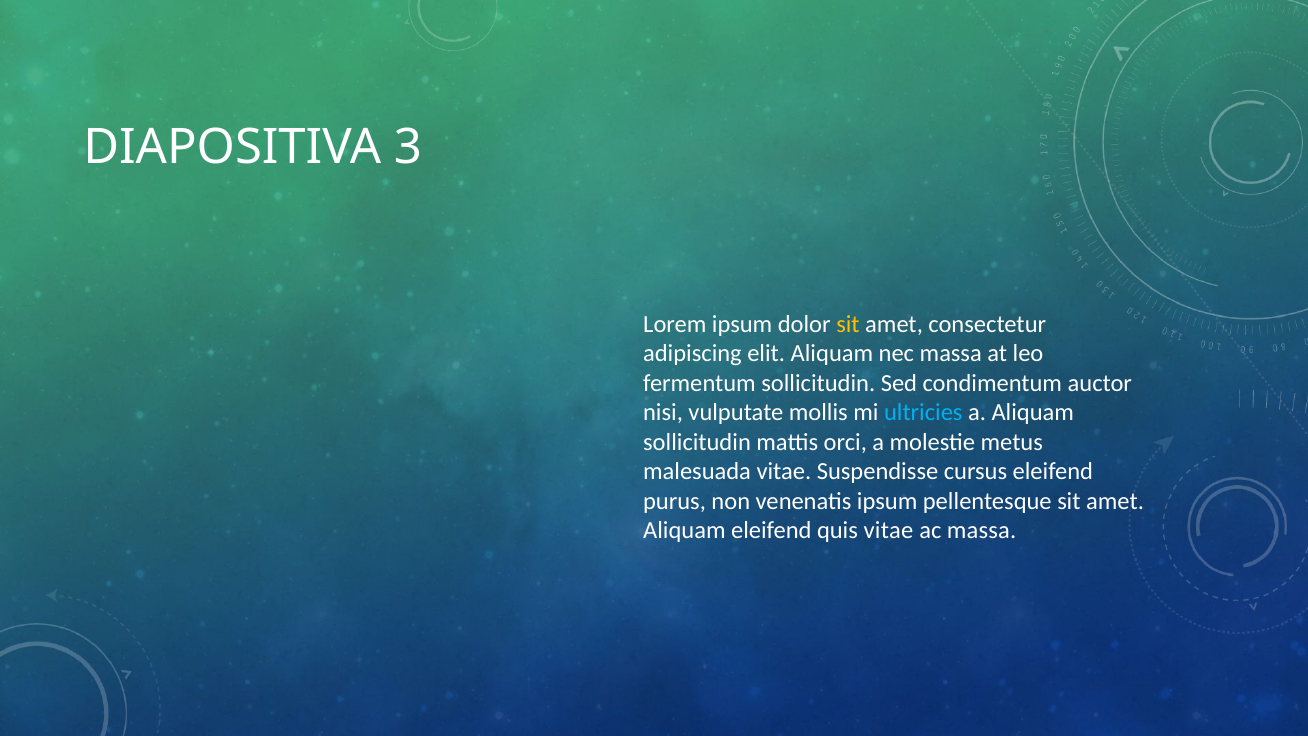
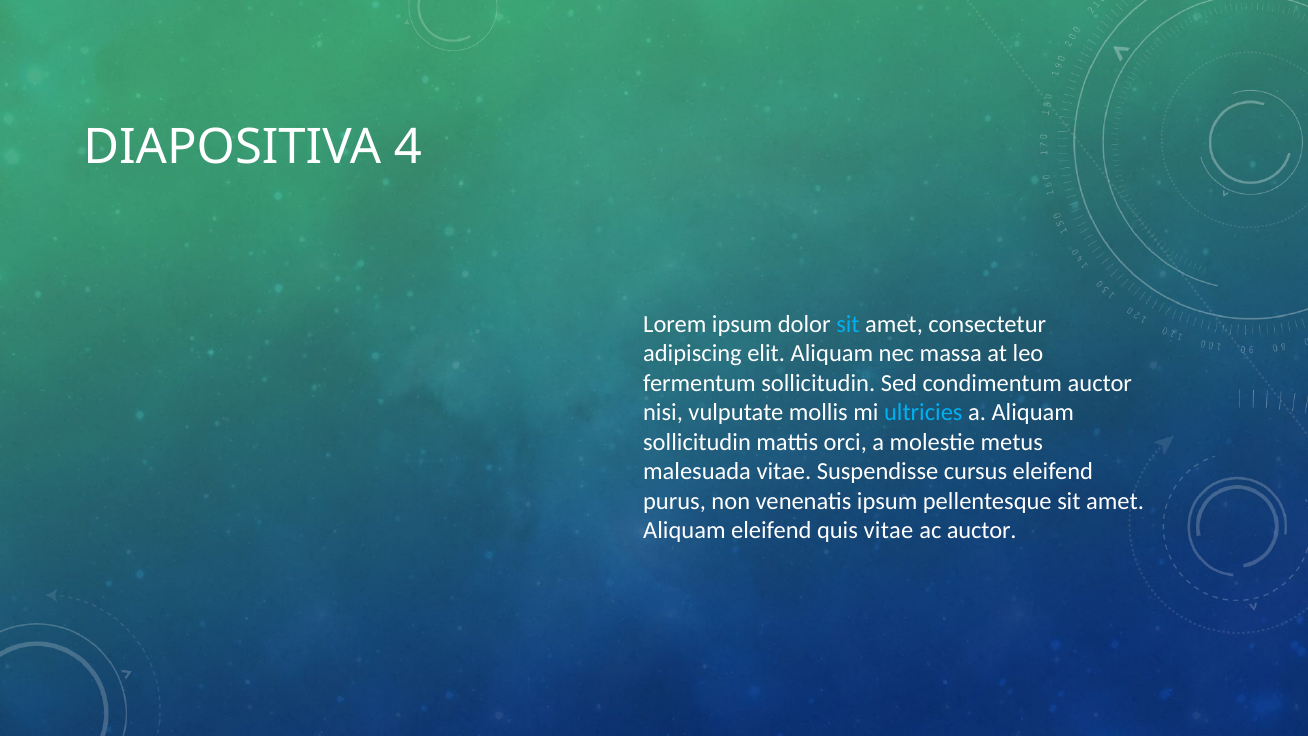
3: 3 -> 4
sit at (848, 324) colour: yellow -> light blue
ac massa: massa -> auctor
